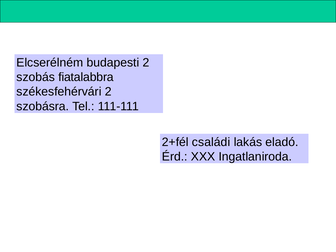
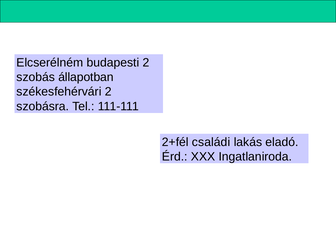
fiatalabbra: fiatalabbra -> állapotban
